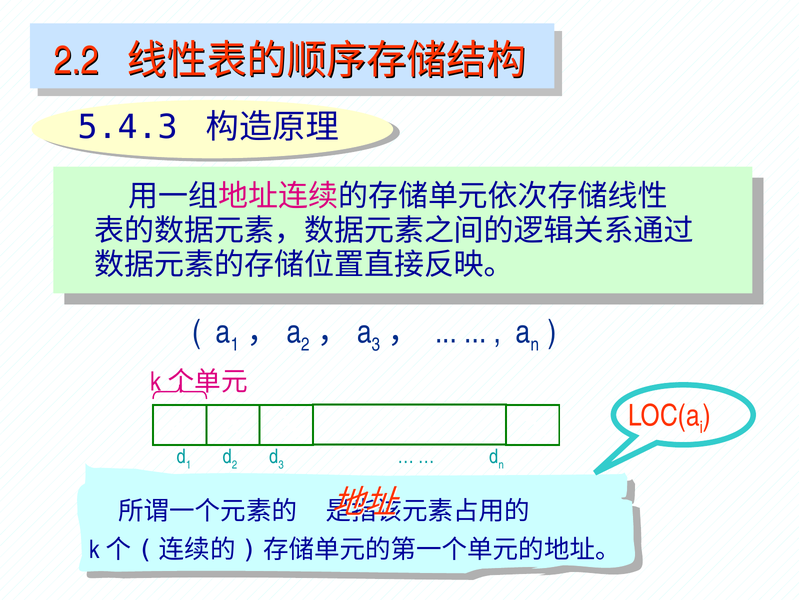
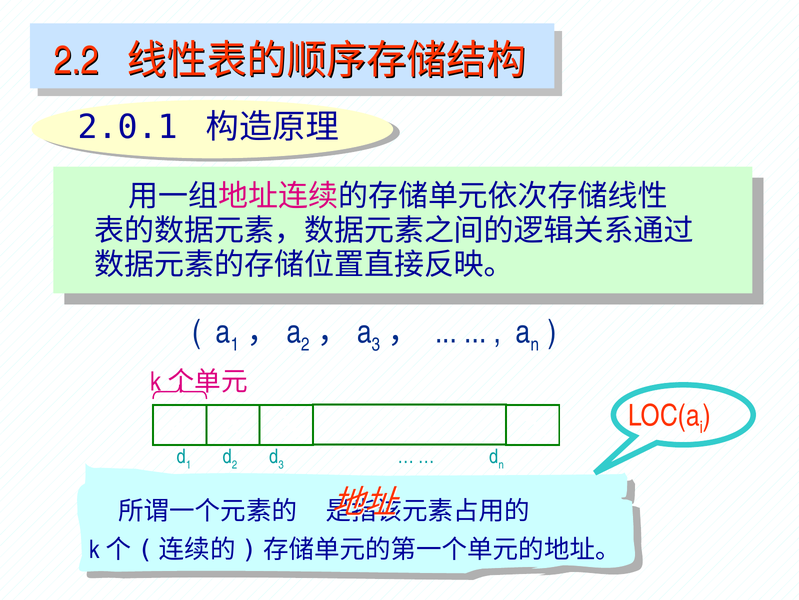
5.4.3: 5.4.3 -> 2.0.1
